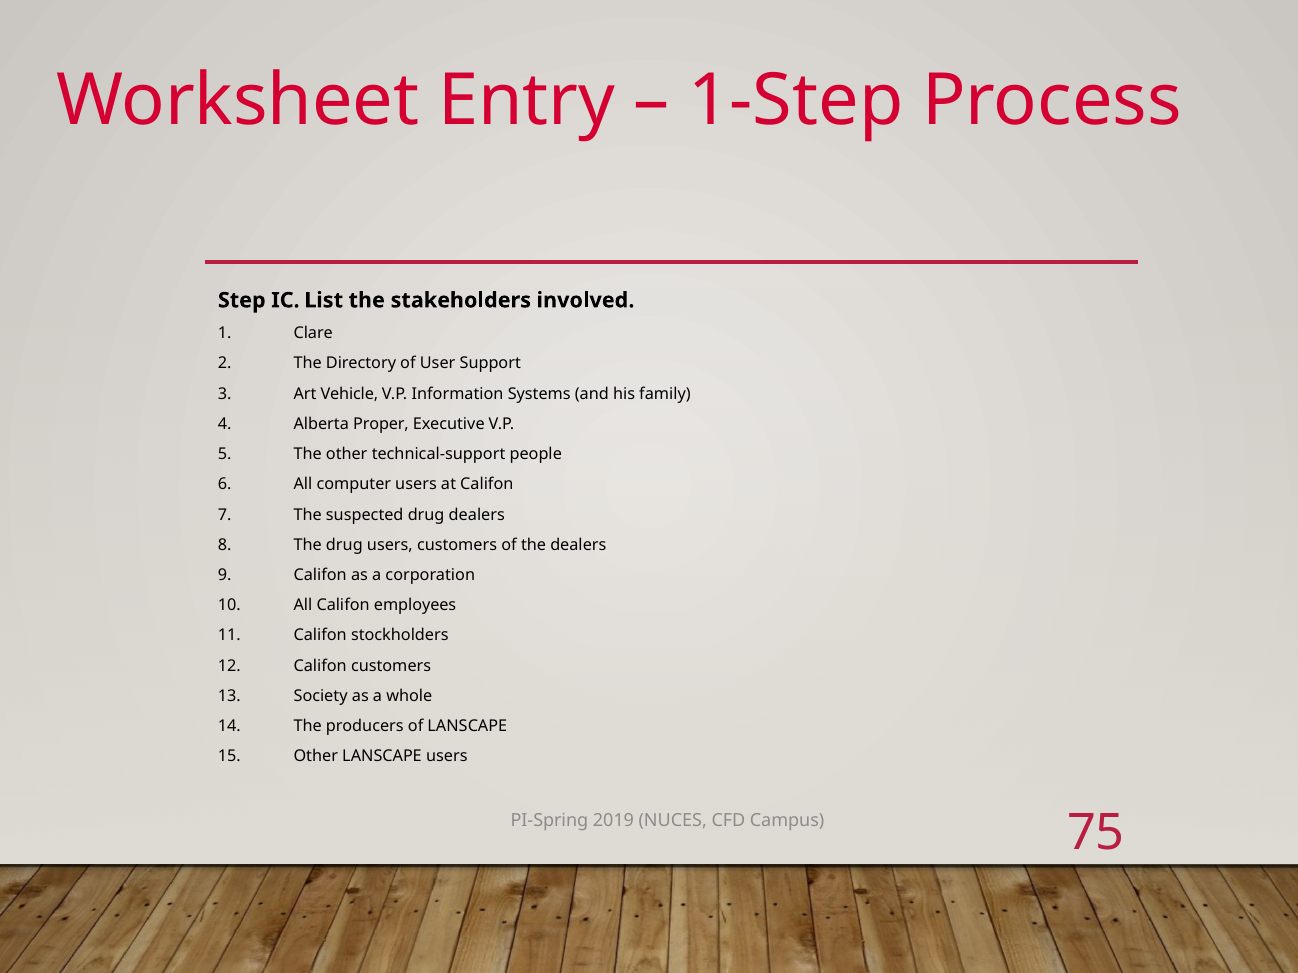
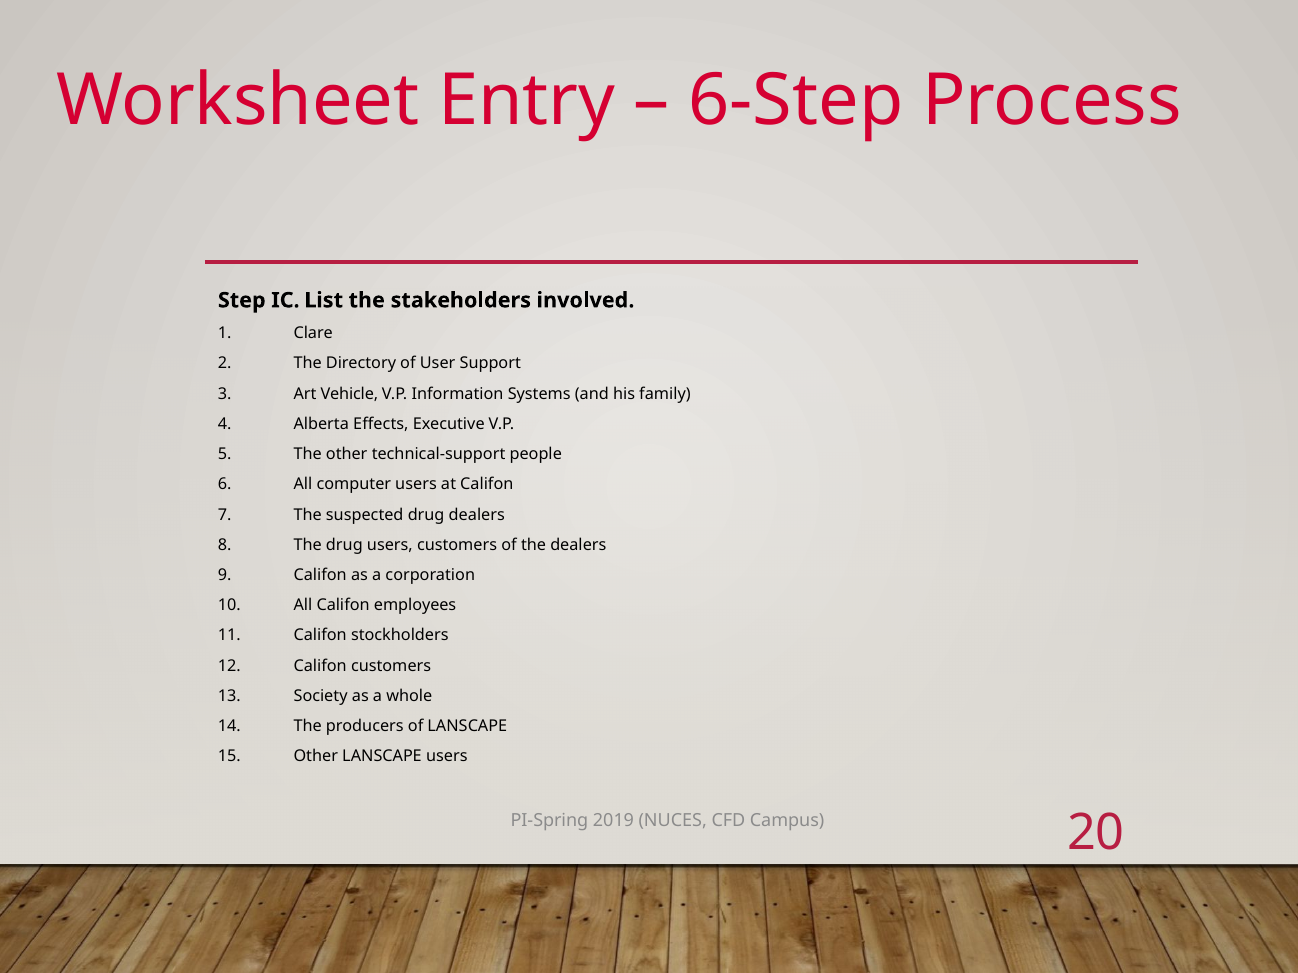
1-Step: 1-Step -> 6-Step
Proper: Proper -> Effects
75: 75 -> 20
